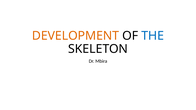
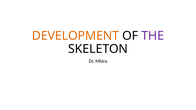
THE colour: blue -> purple
